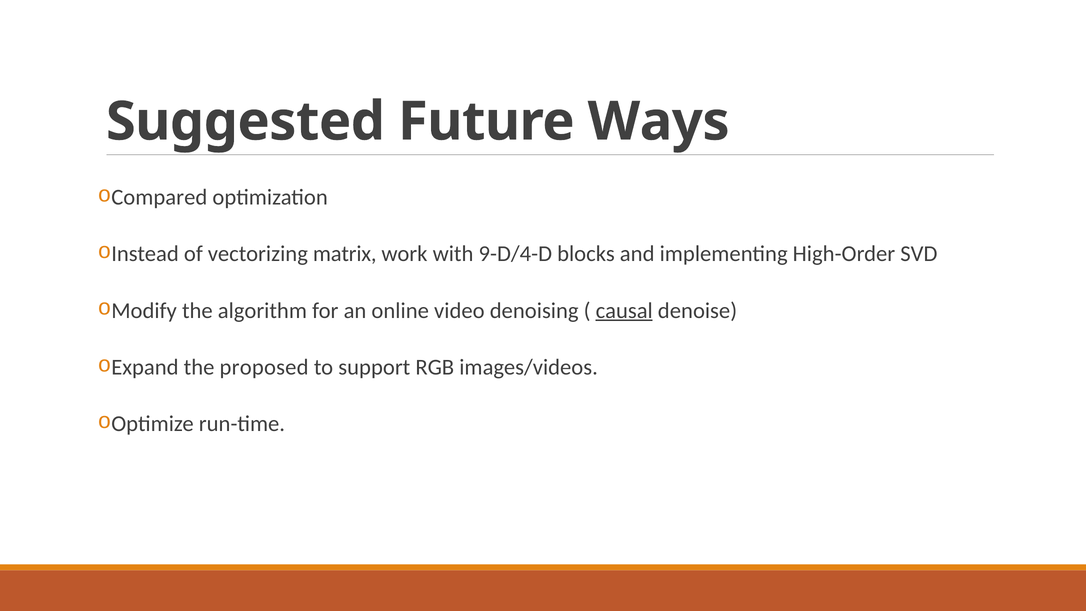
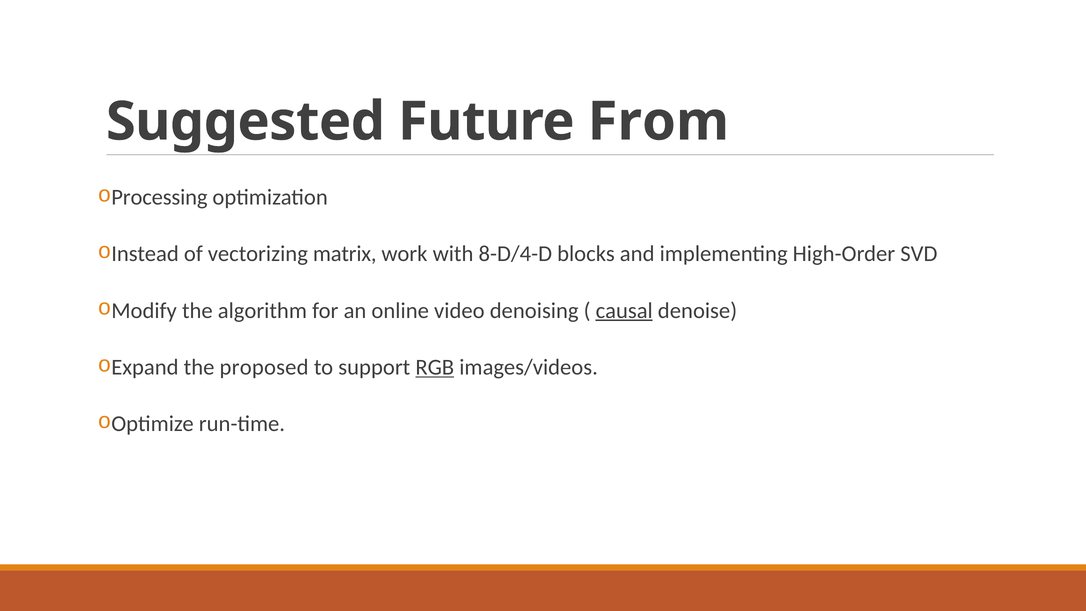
Ways: Ways -> From
Compared: Compared -> Processing
9-D/4-D: 9-D/4-D -> 8-D/4-D
RGB underline: none -> present
